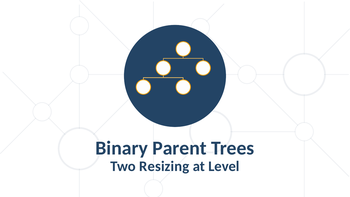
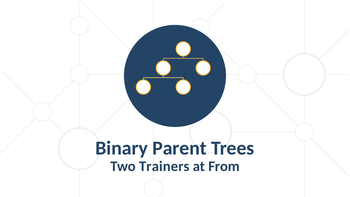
Resizing: Resizing -> Trainers
Level: Level -> From
